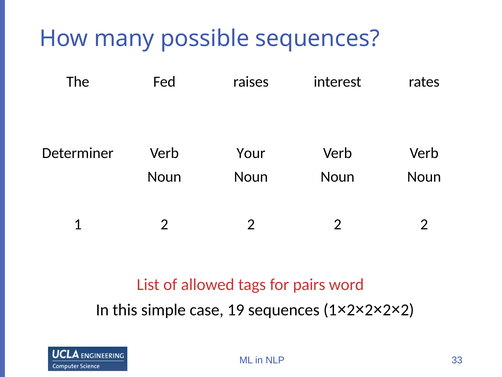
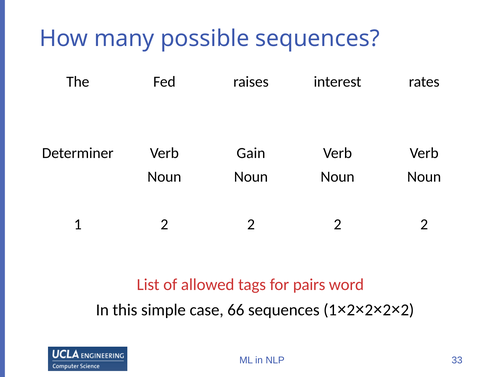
Your: Your -> Gain
19: 19 -> 66
